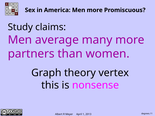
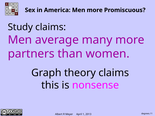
theory vertex: vertex -> claims
